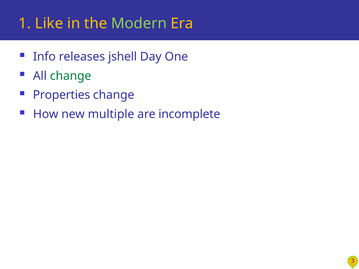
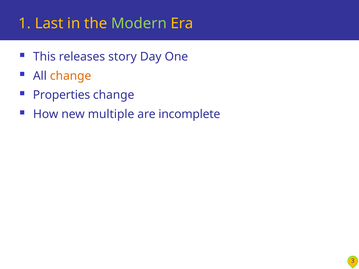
Like: Like -> Last
Info: Info -> This
jshell: jshell -> story
change at (71, 76) colour: green -> orange
